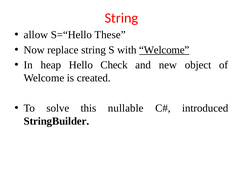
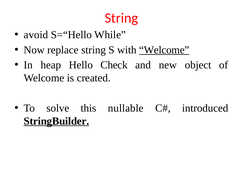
allow: allow -> avoid
These: These -> While
StringBuilder underline: none -> present
